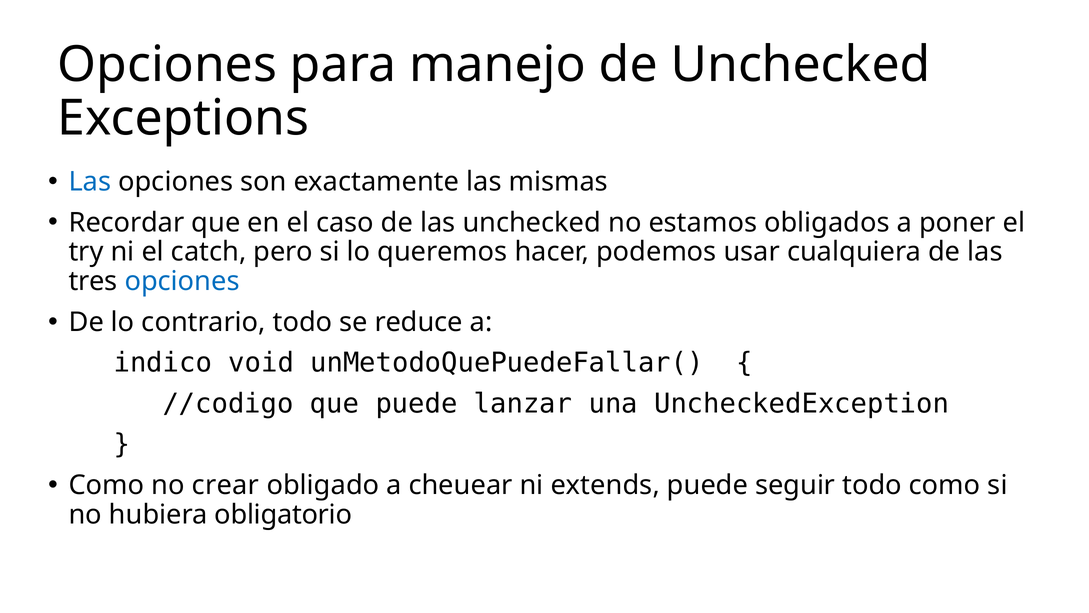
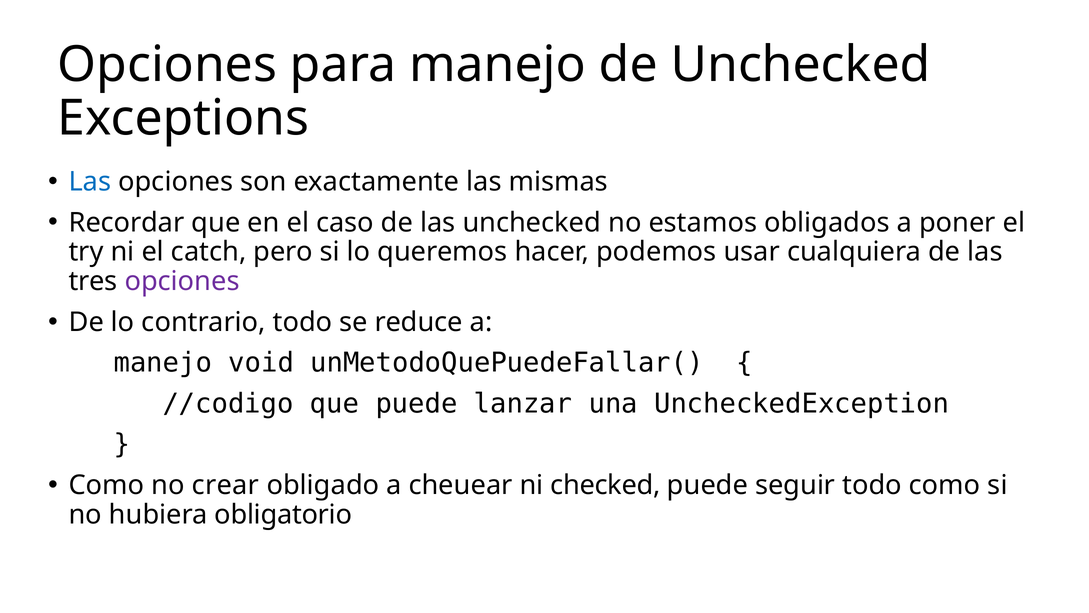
opciones at (182, 281) colour: blue -> purple
indico at (163, 363): indico -> manejo
extends: extends -> checked
